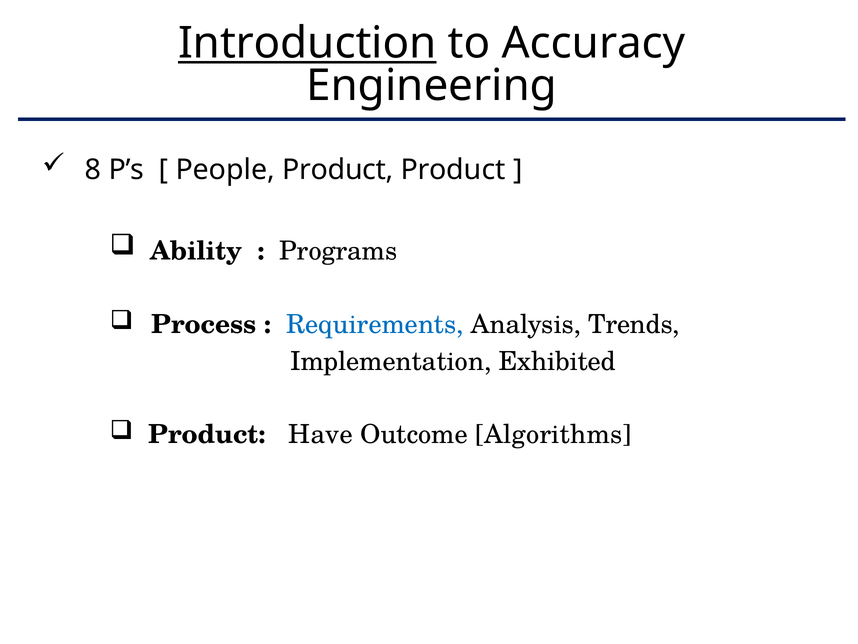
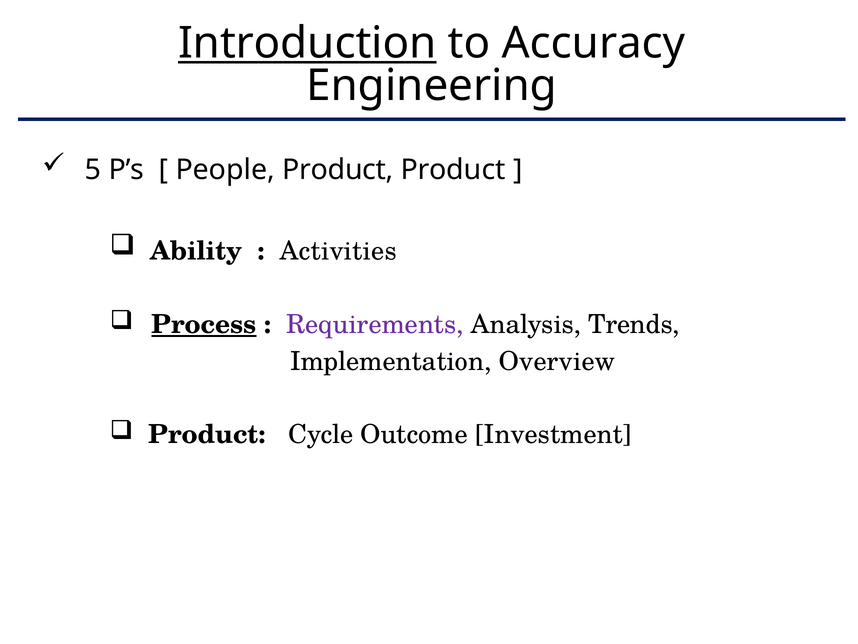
8: 8 -> 5
Programs: Programs -> Activities
Process underline: none -> present
Requirements colour: blue -> purple
Exhibited: Exhibited -> Overview
Have: Have -> Cycle
Algorithms: Algorithms -> Investment
